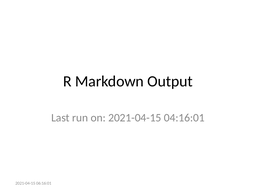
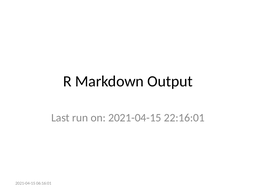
04:16:01: 04:16:01 -> 22:16:01
